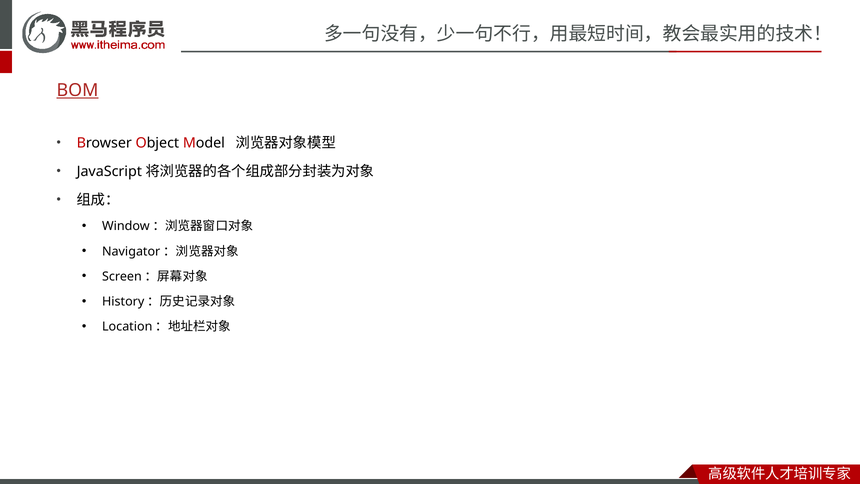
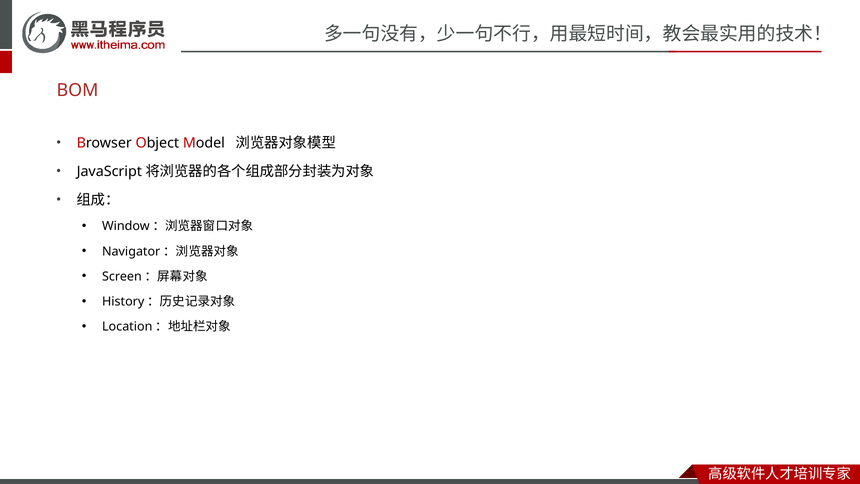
BOM underline: present -> none
